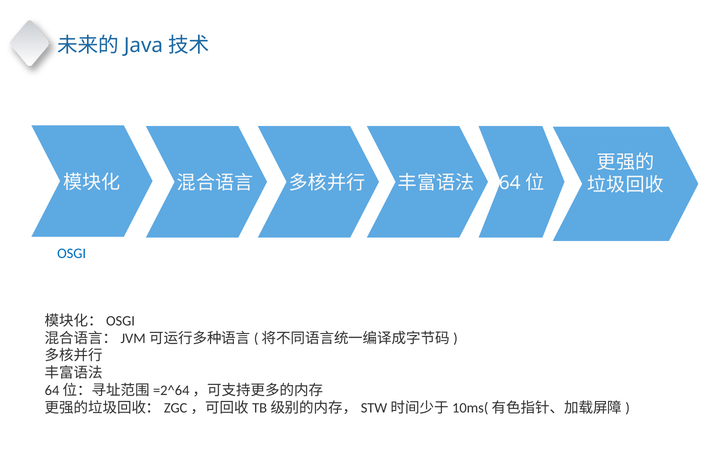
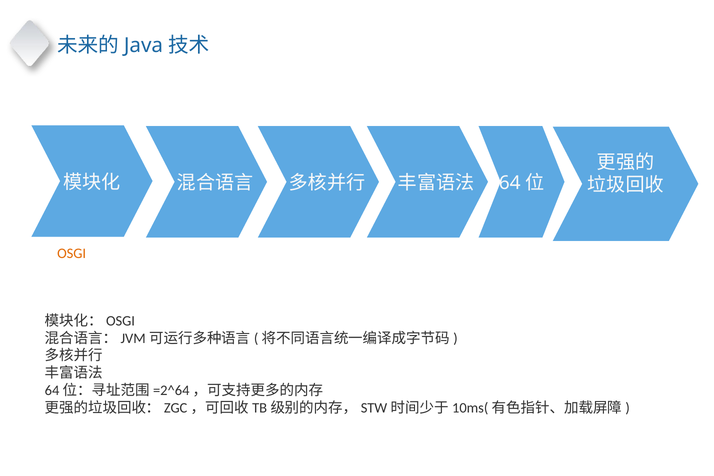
OSGI colour: blue -> orange
